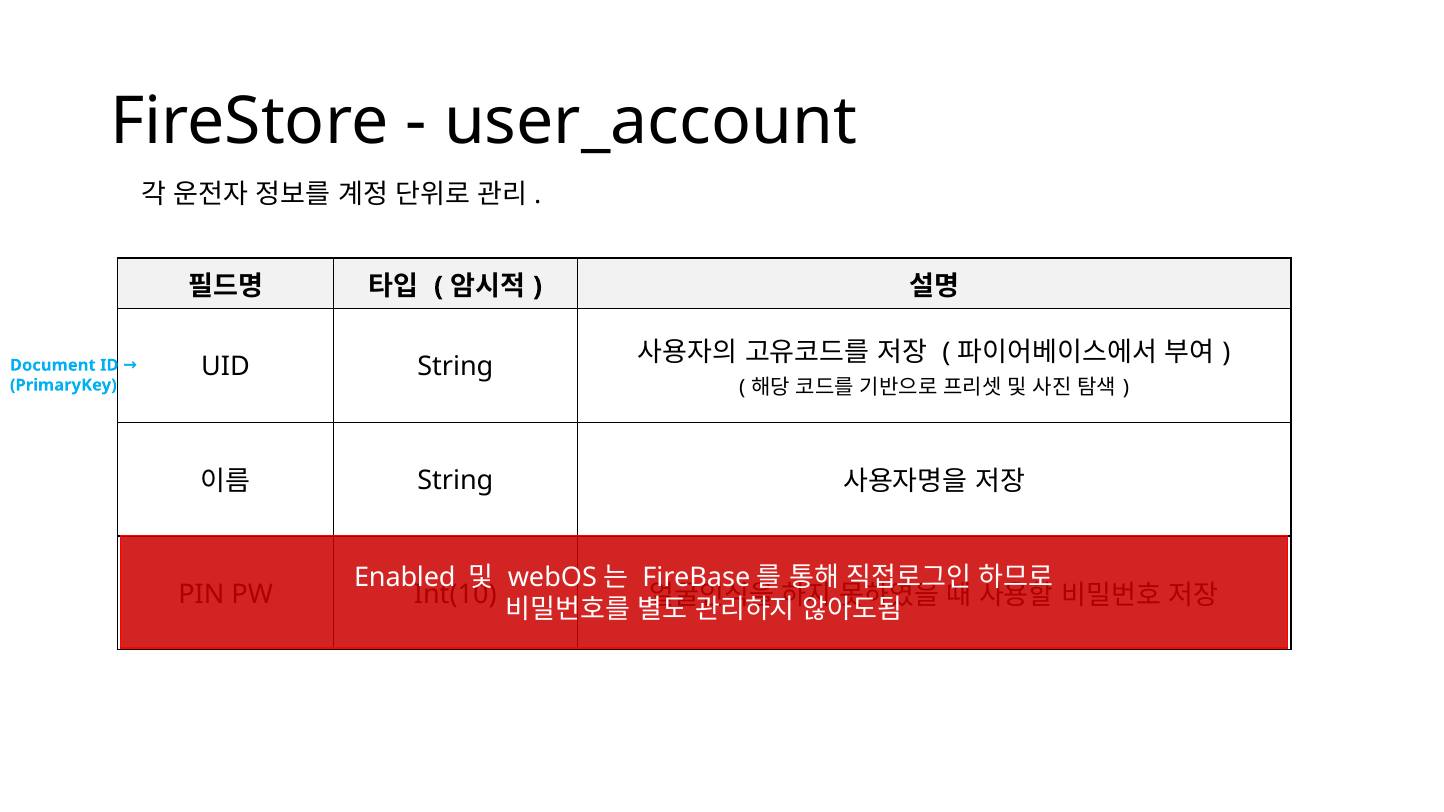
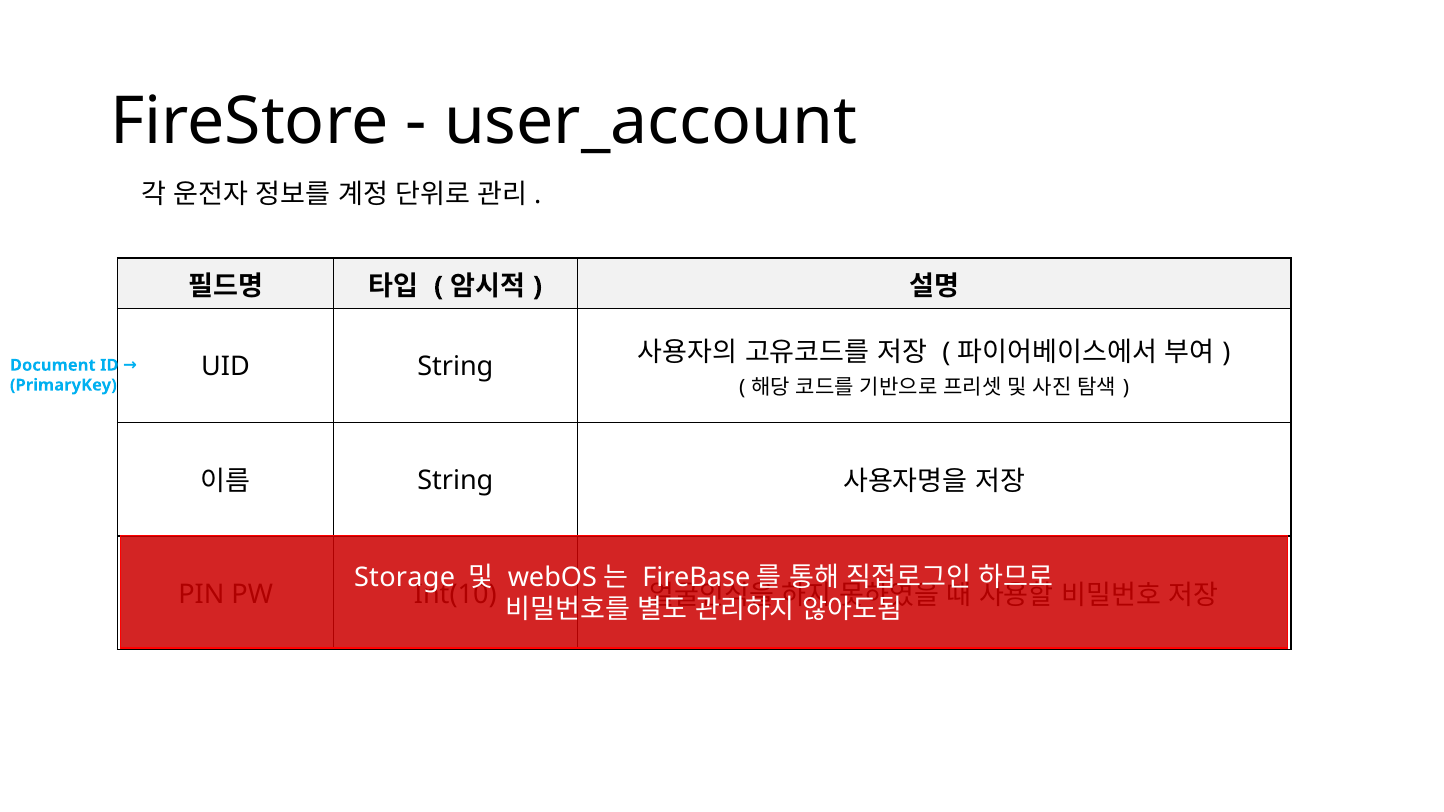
Enabled: Enabled -> Storage
